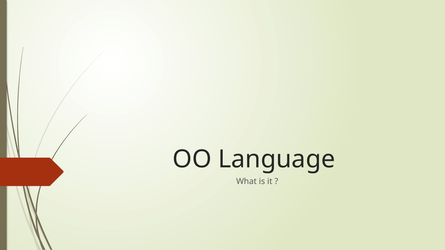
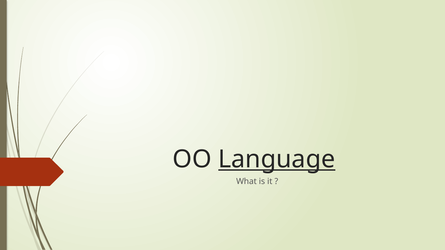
Language underline: none -> present
